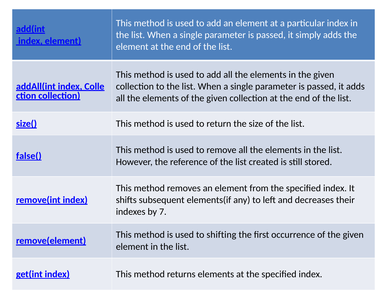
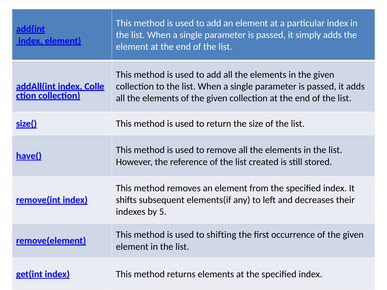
false(: false( -> have(
7: 7 -> 5
